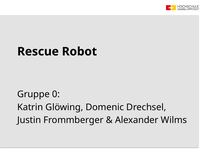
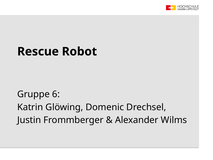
0: 0 -> 6
